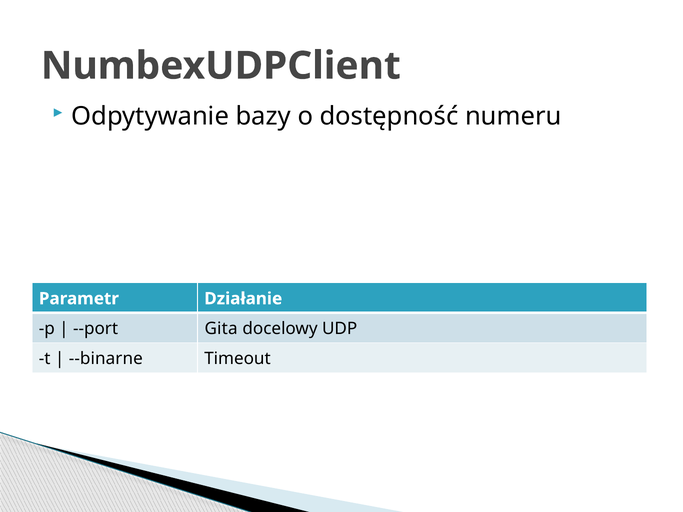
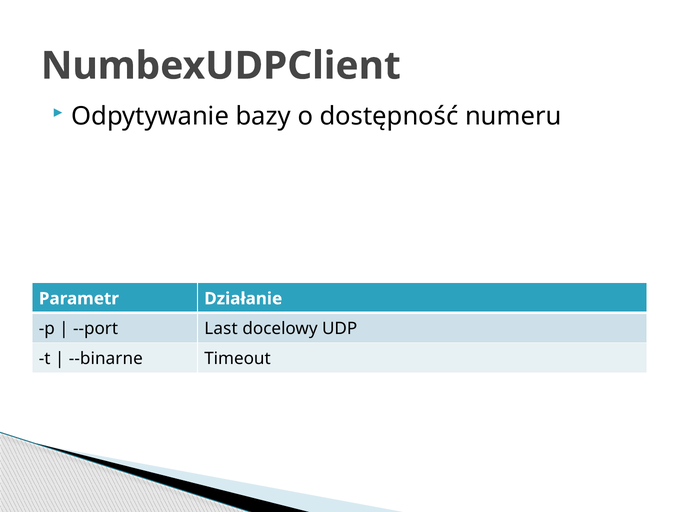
Gita: Gita -> Last
